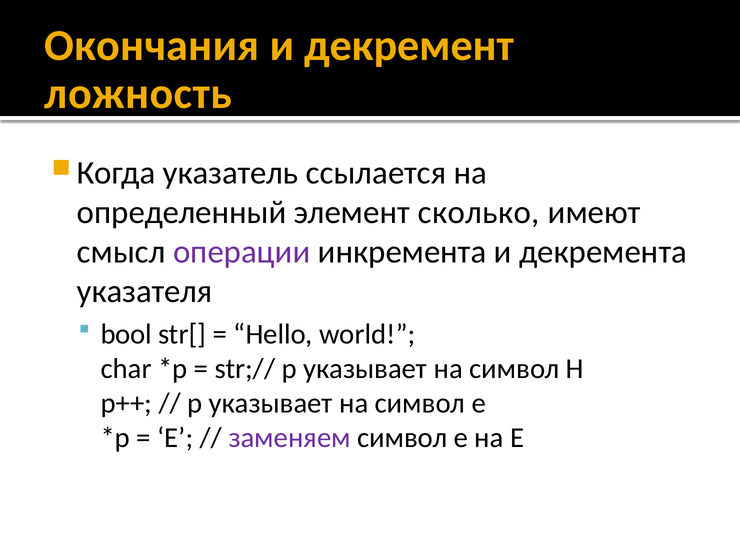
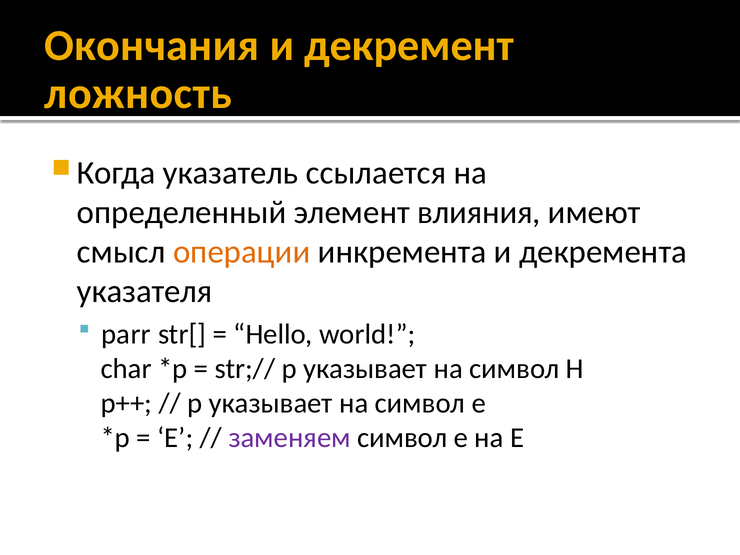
сколько: сколько -> влияния
операции colour: purple -> orange
bool: bool -> parr
